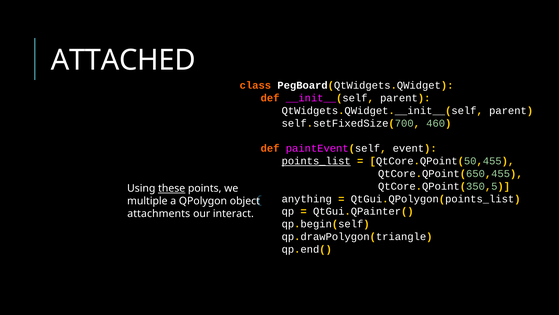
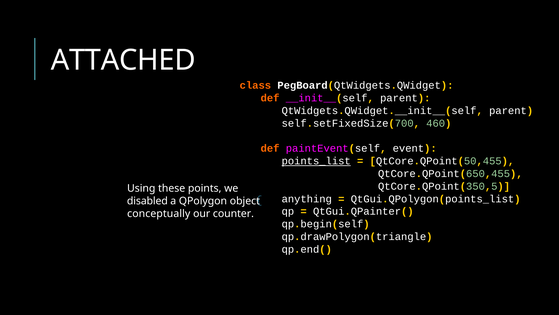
these underline: present -> none
multiple: multiple -> disabled
attachments: attachments -> conceptually
interact: interact -> counter
